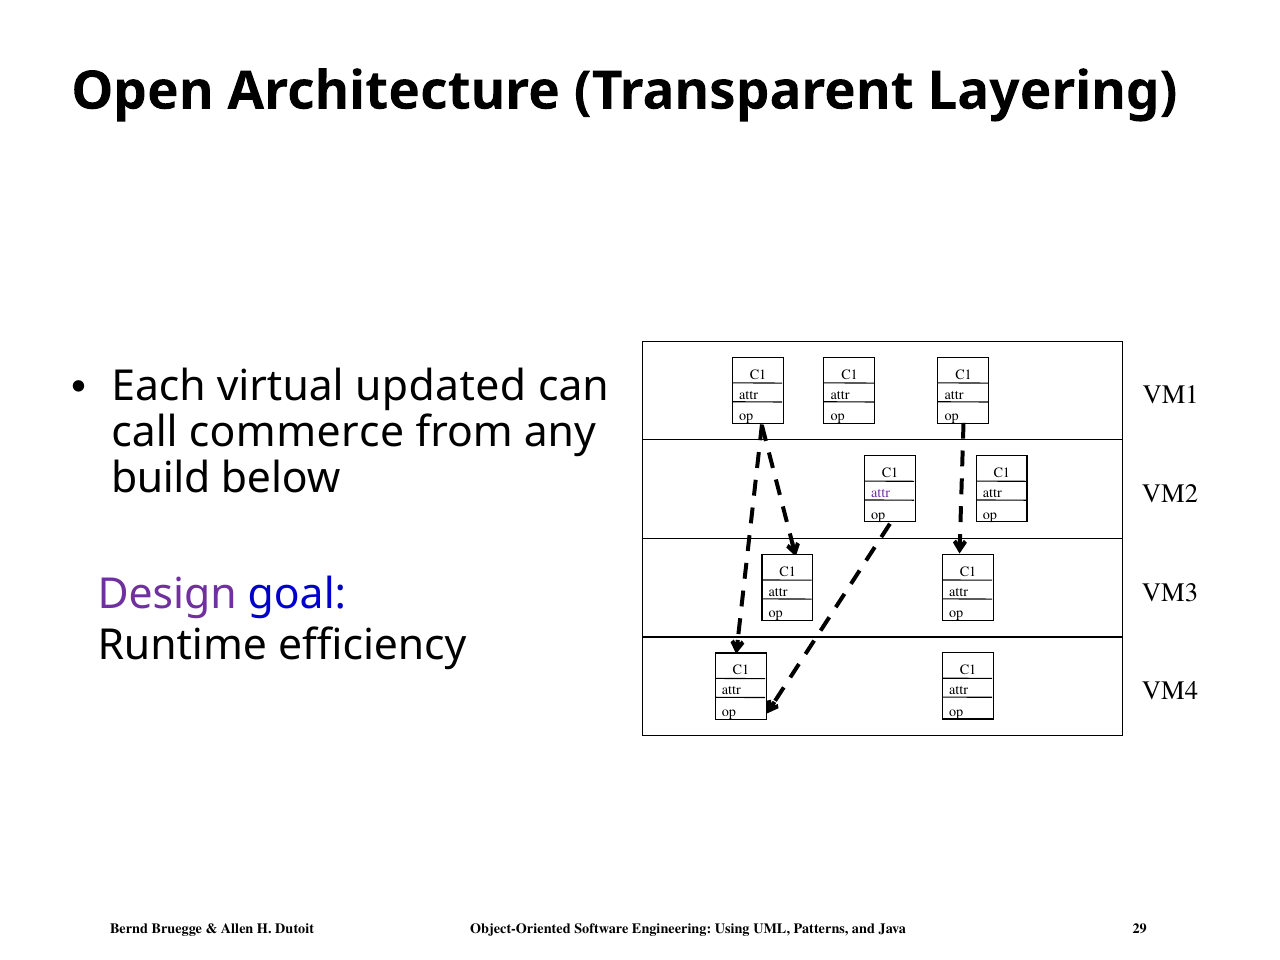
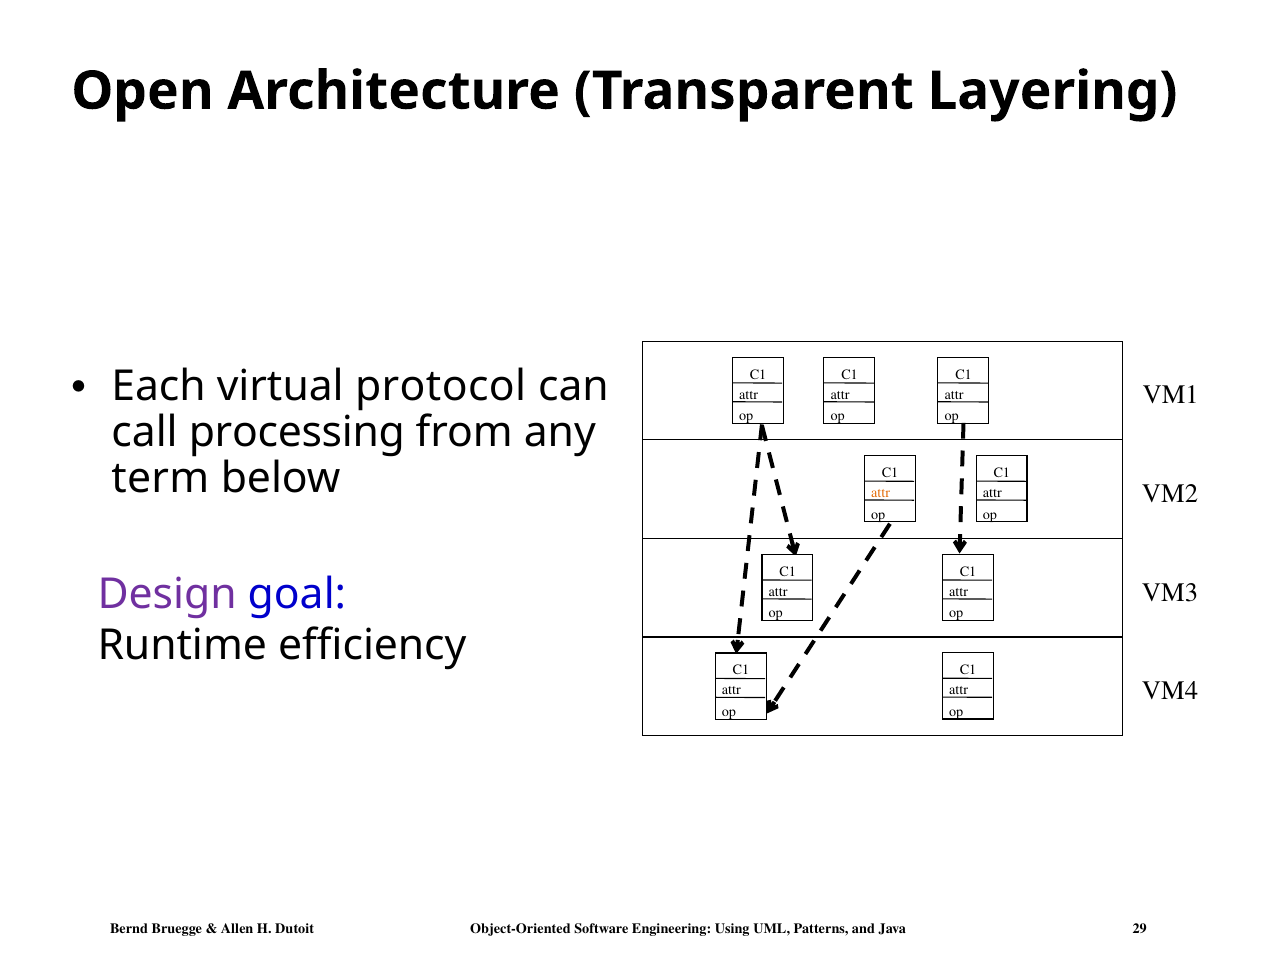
updated: updated -> protocol
commerce: commerce -> processing
build: build -> term
attr at (881, 493) colour: purple -> orange
